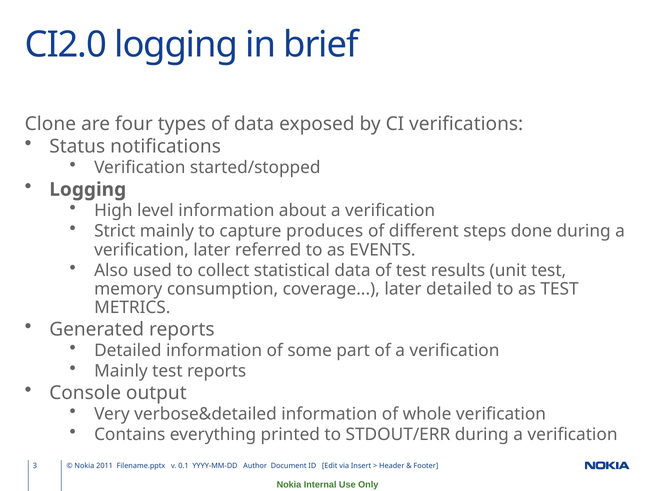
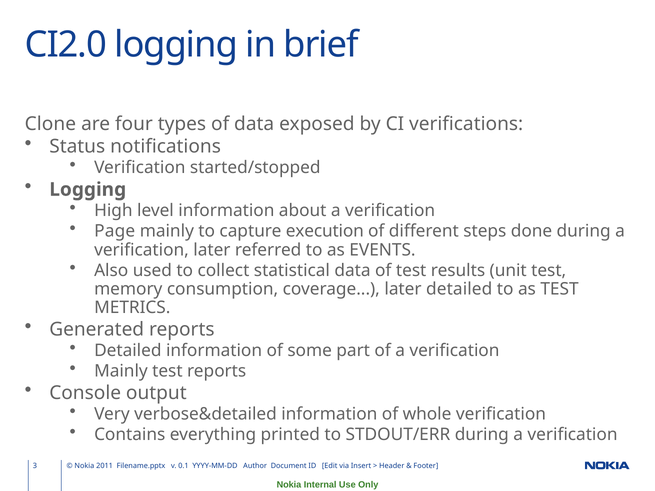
Strict: Strict -> Page
produces: produces -> execution
